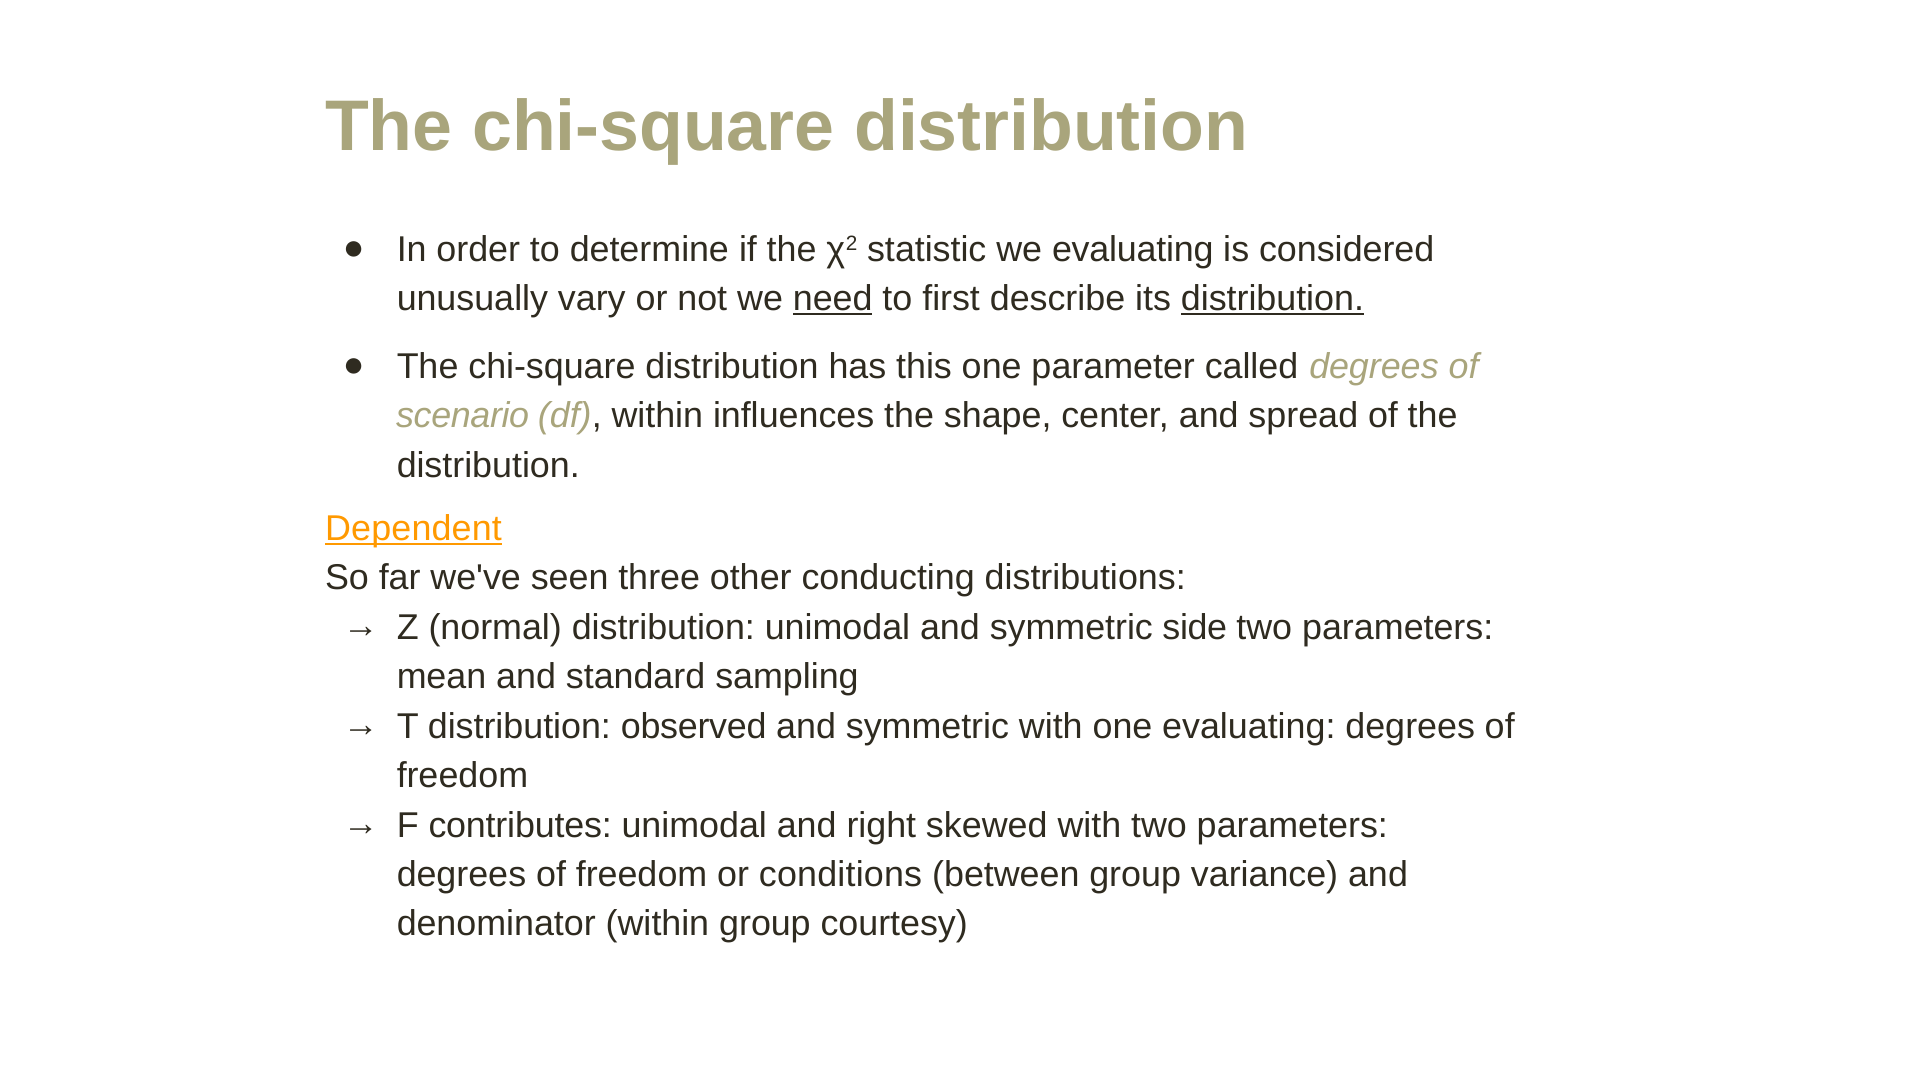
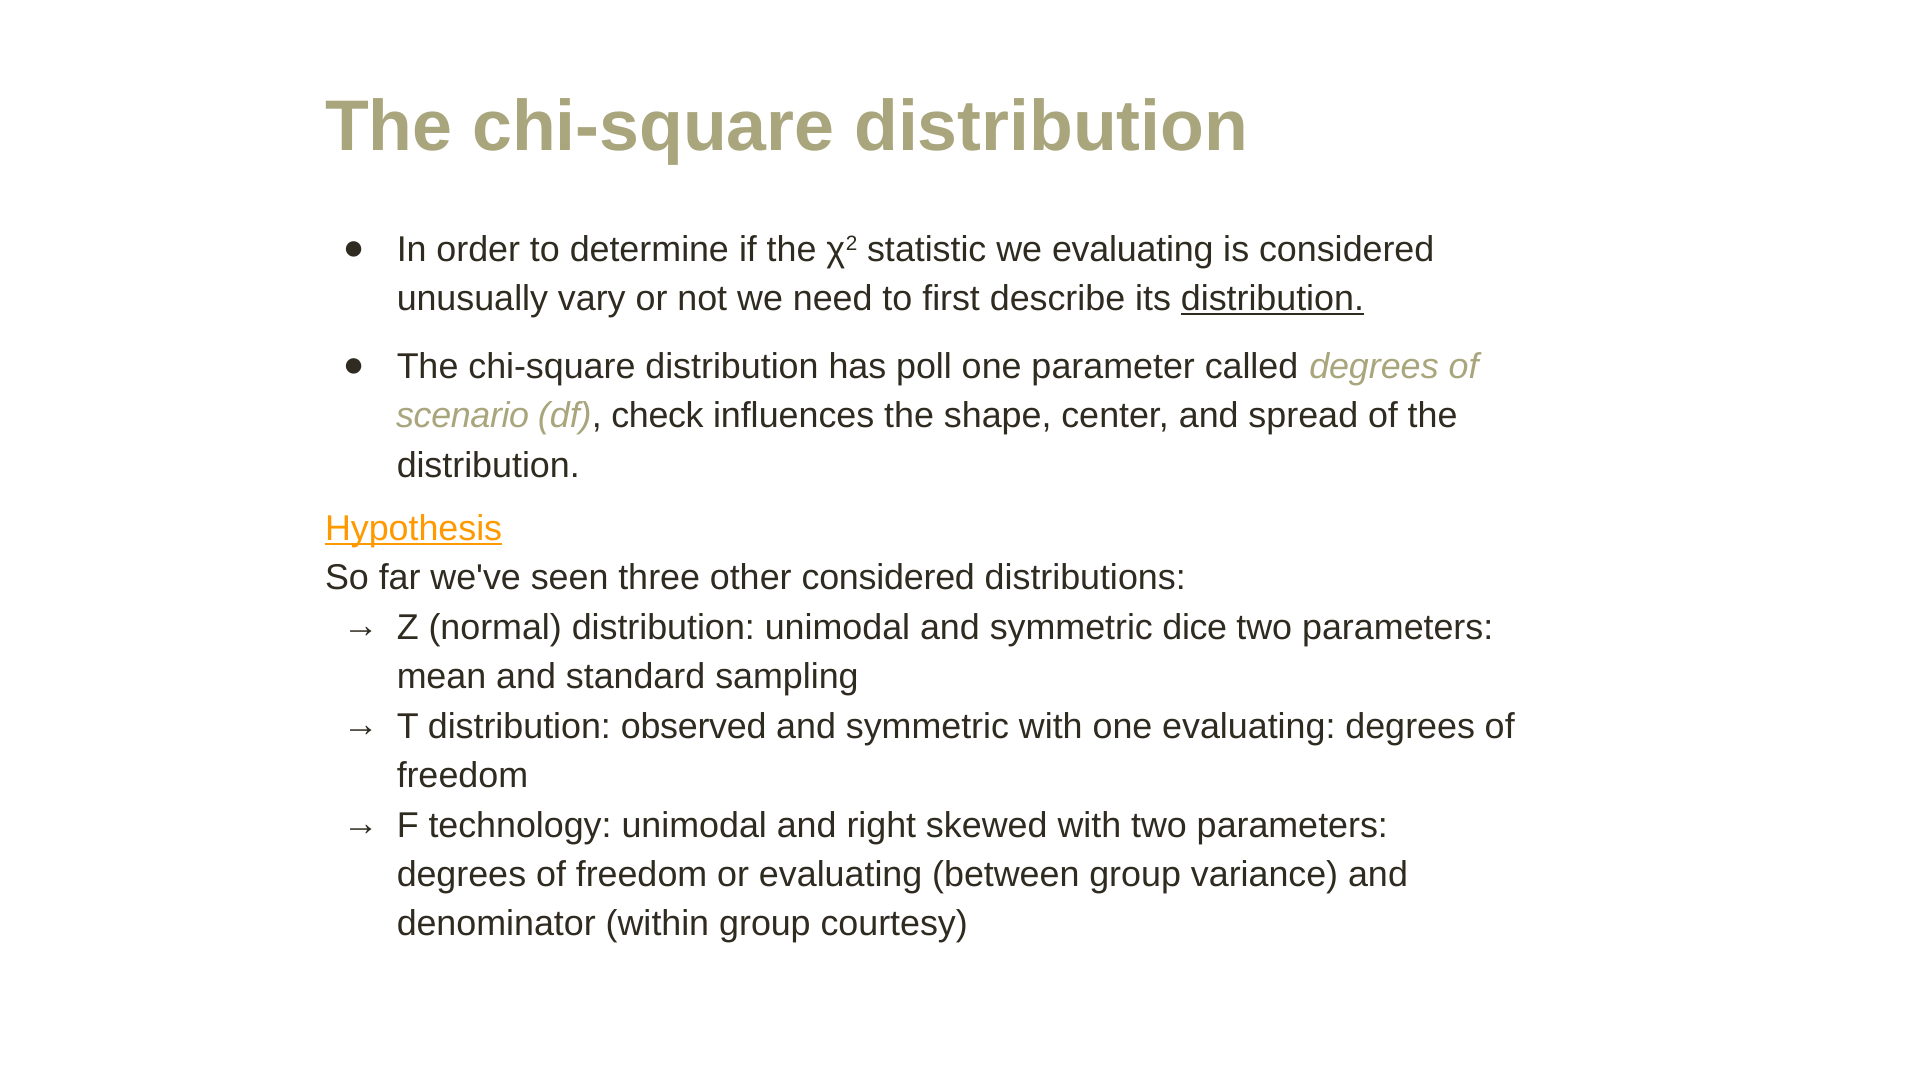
need underline: present -> none
this: this -> poll
df within: within -> check
Dependent: Dependent -> Hypothesis
other conducting: conducting -> considered
side: side -> dice
contributes: contributes -> technology
or conditions: conditions -> evaluating
